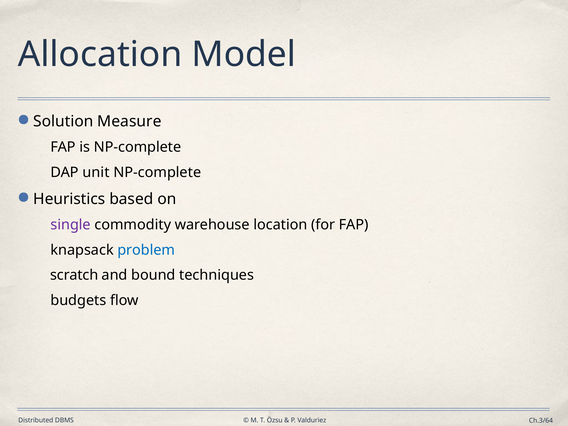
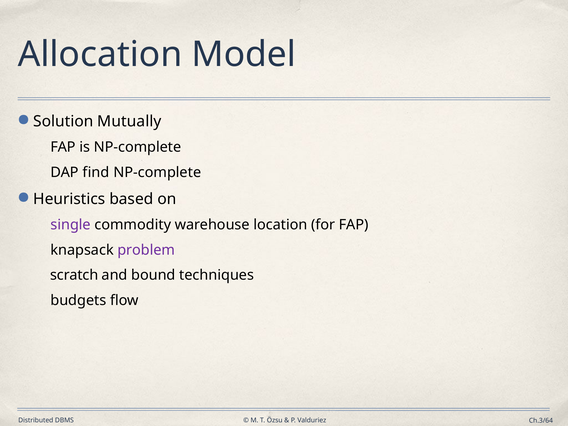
Measure: Measure -> Mutually
unit: unit -> find
problem colour: blue -> purple
